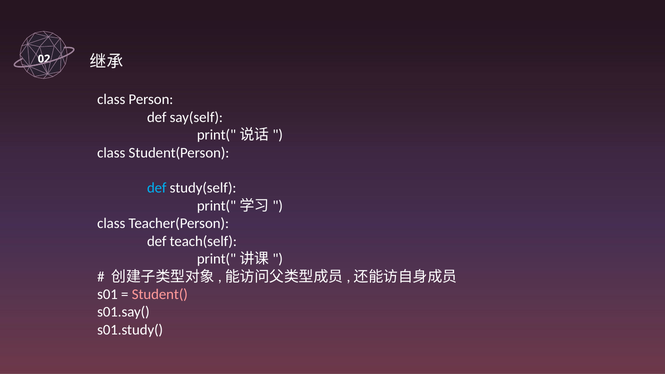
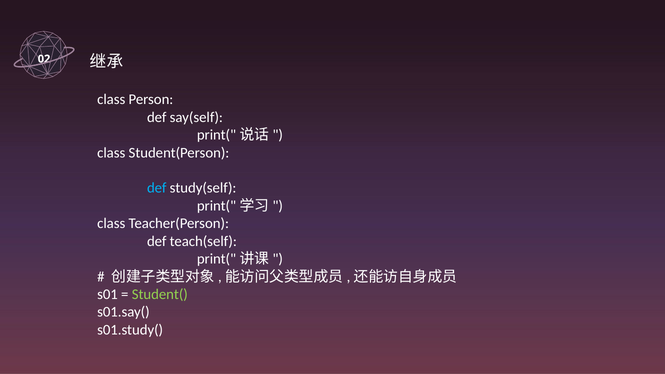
Student( colour: pink -> light green
